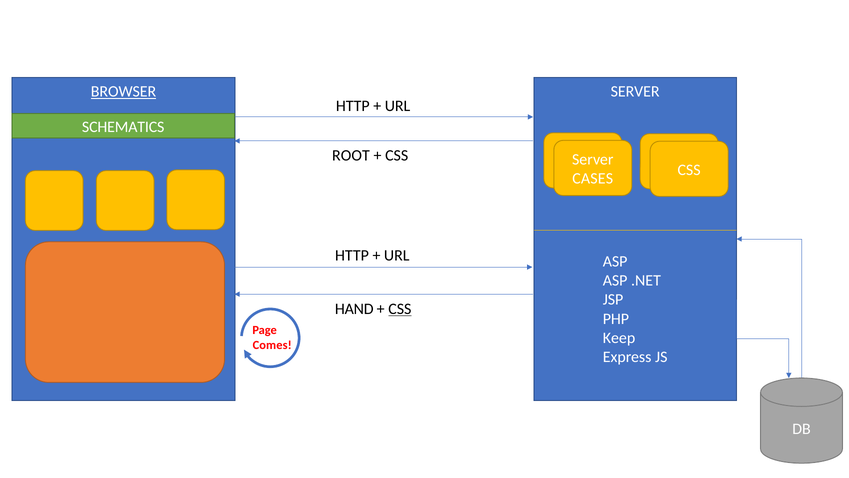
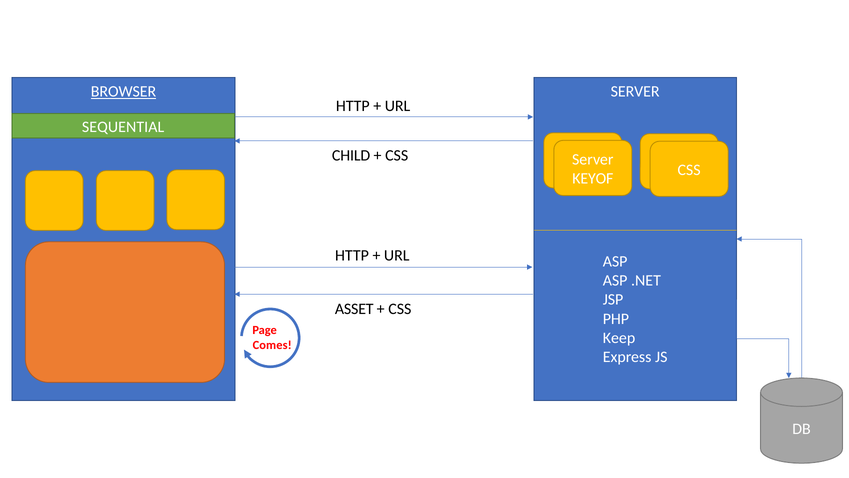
SCHEMATICS: SCHEMATICS -> SEQUENTIAL
ROOT: ROOT -> CHILD
CASES: CASES -> KEYOF
HAND: HAND -> ASSET
CSS at (400, 309) underline: present -> none
